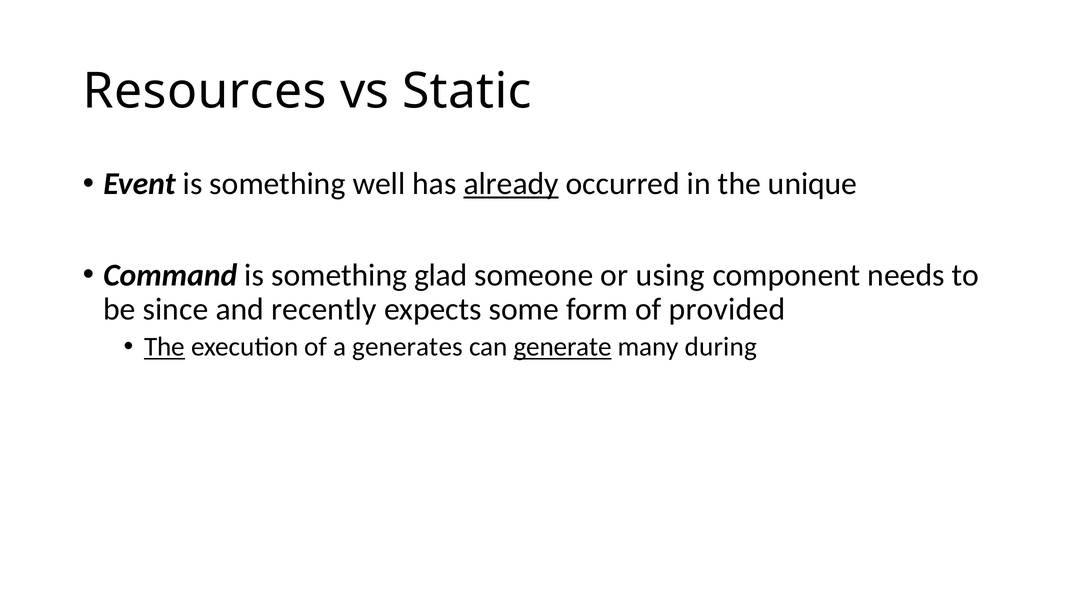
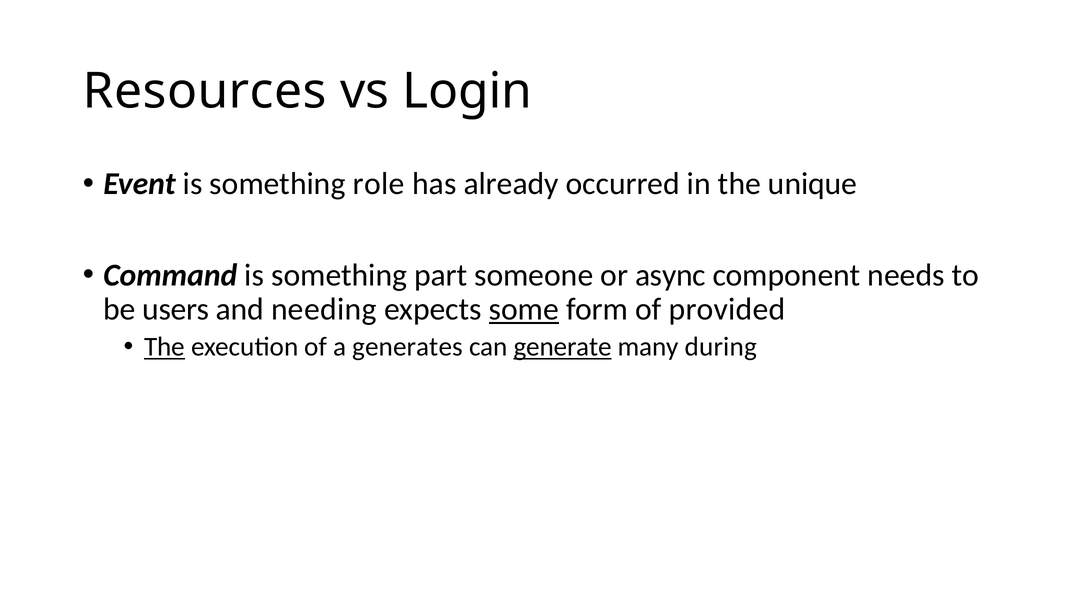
Static: Static -> Login
well: well -> role
already underline: present -> none
glad: glad -> part
using: using -> async
since: since -> users
recently: recently -> needing
some underline: none -> present
